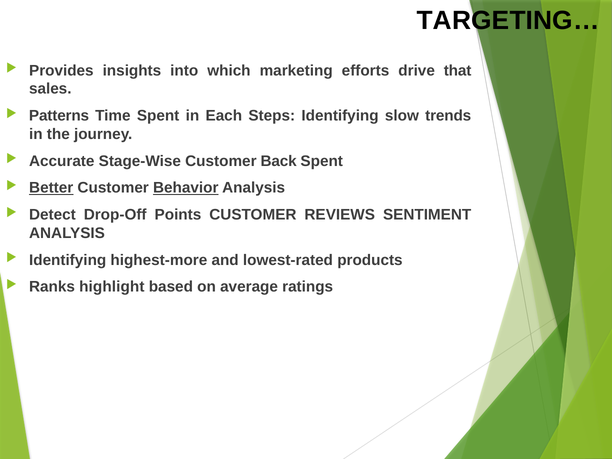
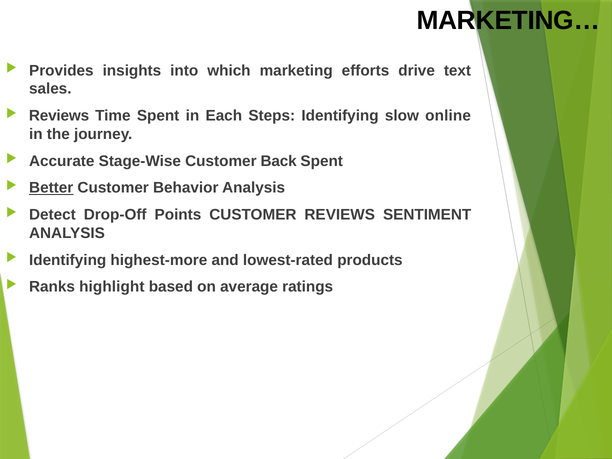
TARGETING…: TARGETING… -> MARKETING…
that: that -> text
Patterns at (59, 116): Patterns -> Reviews
trends: trends -> online
Behavior underline: present -> none
